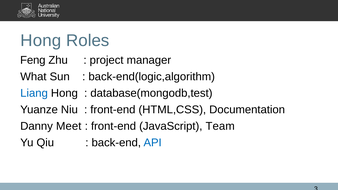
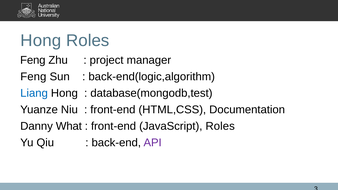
What at (33, 77): What -> Feng
Meet: Meet -> What
JavaScript Team: Team -> Roles
API colour: blue -> purple
